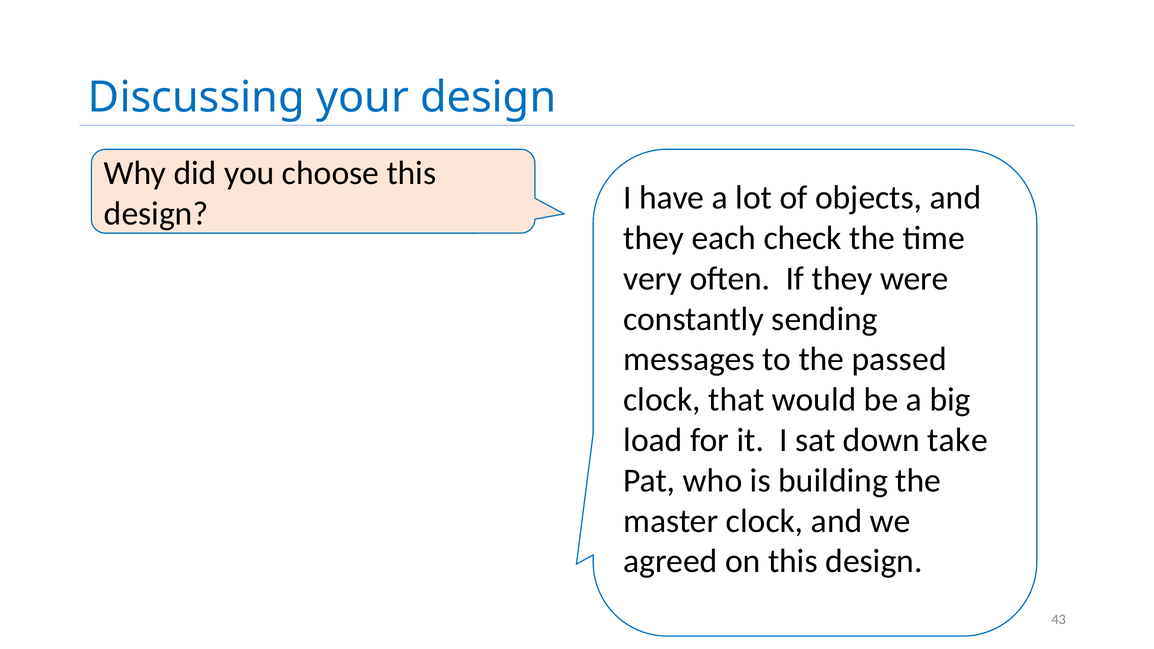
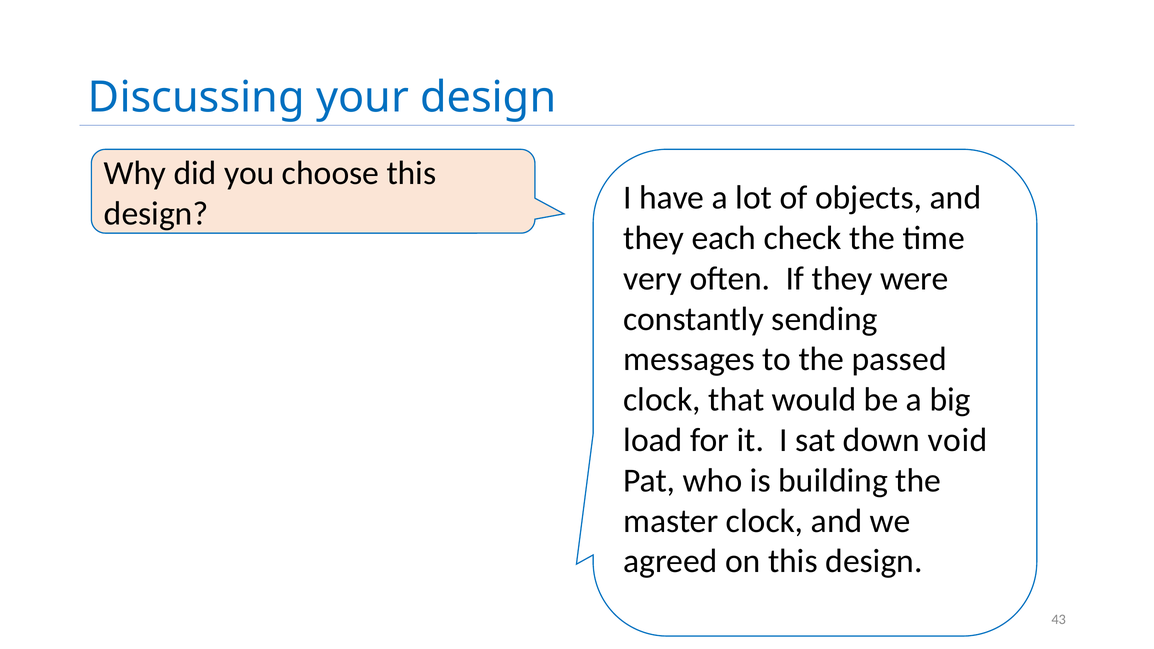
take: take -> void
